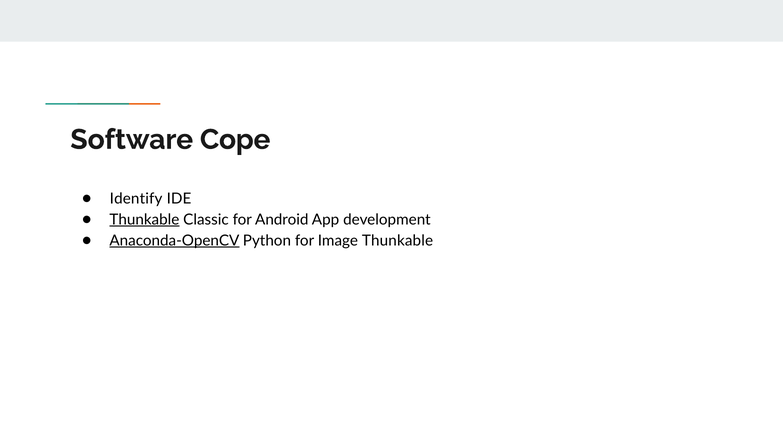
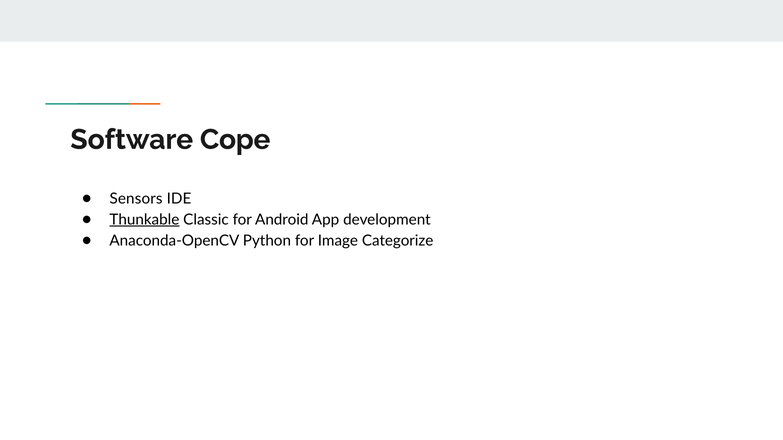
Identify: Identify -> Sensors
Anaconda-OpenCV underline: present -> none
Image Thunkable: Thunkable -> Categorize
